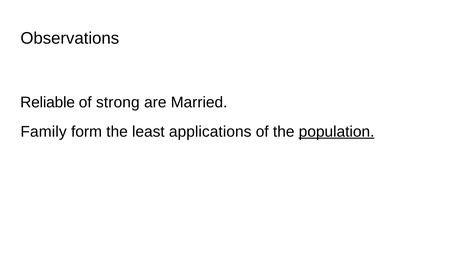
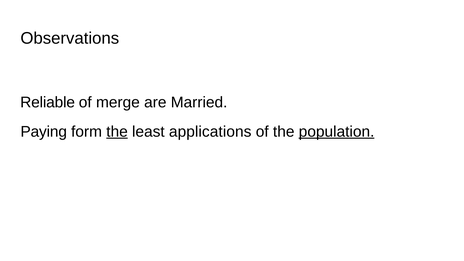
strong: strong -> merge
Family: Family -> Paying
the at (117, 132) underline: none -> present
